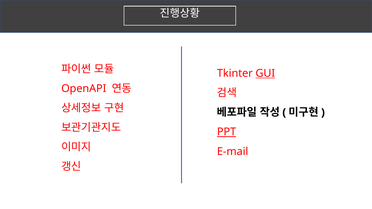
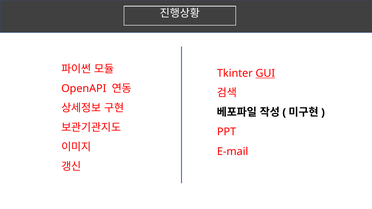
PPT underline: present -> none
